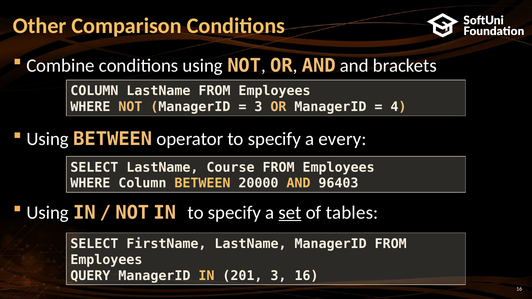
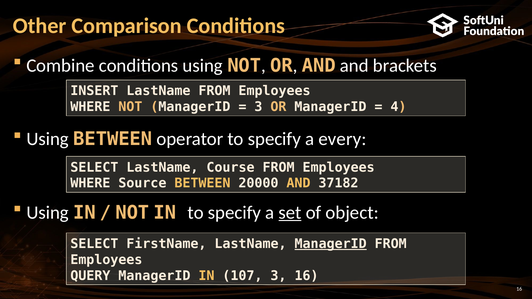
COLUMN at (94, 91): COLUMN -> INSERT
WHERE Column: Column -> Source
96403: 96403 -> 37182
tables: tables -> object
ManagerID at (331, 244) underline: none -> present
201: 201 -> 107
